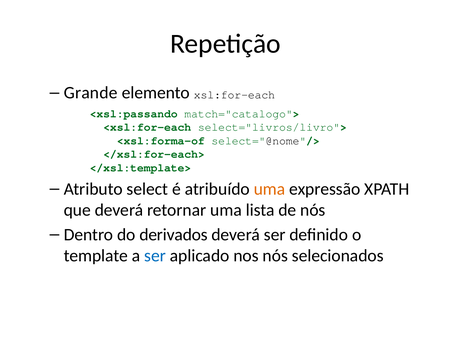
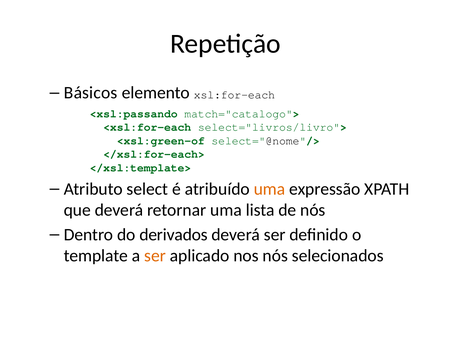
Grande: Grande -> Básicos
<xsl:forma-of: <xsl:forma-of -> <xsl:green-of
ser at (155, 256) colour: blue -> orange
